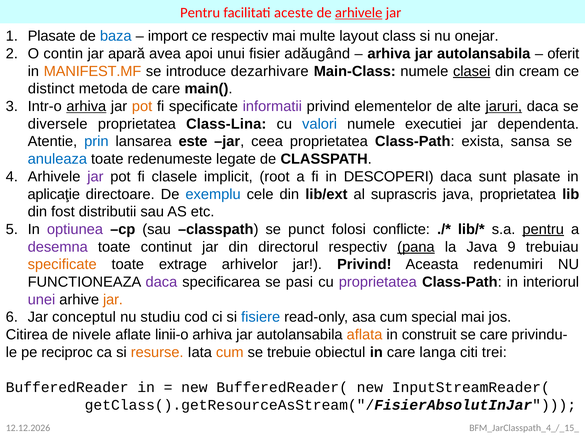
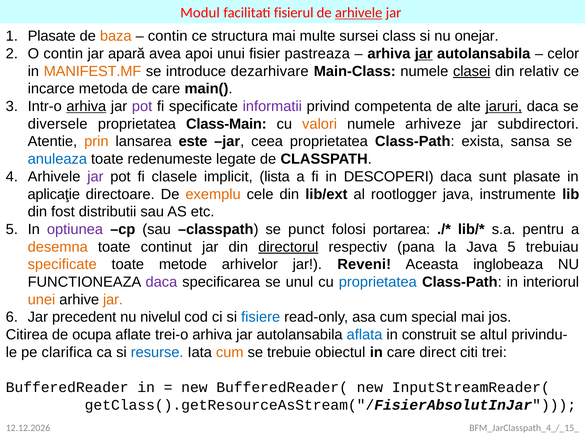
Pentru at (200, 13): Pentru -> Modul
aceste: aceste -> fisierul
baza colour: blue -> orange
import at (168, 36): import -> contin
ce respectiv: respectiv -> structura
layout: layout -> sursei
adăugând: adăugând -> pastreaza
jar at (424, 54) underline: none -> present
oferit: oferit -> celor
cream: cream -> relativ
distinct: distinct -> incarce
pot at (142, 106) colour: orange -> purple
elementelor: elementelor -> competenta
Class-Lina: Class-Lina -> Class-Main
valori colour: blue -> orange
executiei: executiei -> arhiveze
dependenta: dependenta -> subdirectori
prin colour: blue -> orange
root: root -> lista
exemplu colour: blue -> orange
suprascris: suprascris -> rootlogger
java proprietatea: proprietatea -> instrumente
conflicte: conflicte -> portarea
pentru at (543, 229) underline: present -> none
desemna colour: purple -> orange
directorul underline: none -> present
pana underline: present -> none
Java 9: 9 -> 5
extrage: extrage -> metode
jar Privind: Privind -> Reveni
redenumiri: redenumiri -> inglobeaza
pasi: pasi -> unul
proprietatea at (378, 282) colour: purple -> blue
unei colour: purple -> orange
conceptul: conceptul -> precedent
studiu: studiu -> nivelul
nivele: nivele -> ocupa
linii-o: linii-o -> trei-o
aflata colour: orange -> blue
se care: care -> altul
reciproc: reciproc -> clarifica
resurse colour: orange -> blue
langa: langa -> direct
